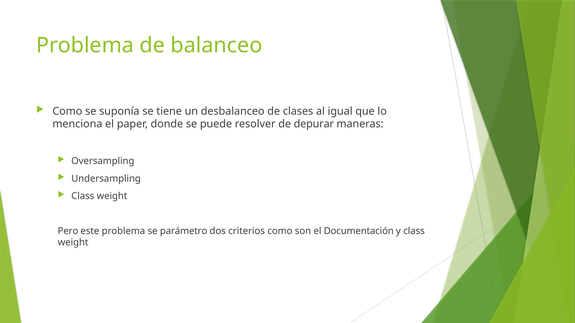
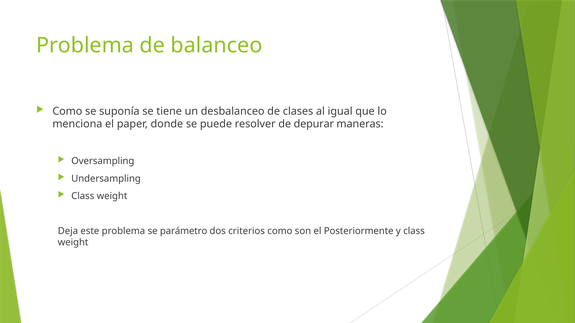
Pero: Pero -> Deja
Documentación: Documentación -> Posteriormente
